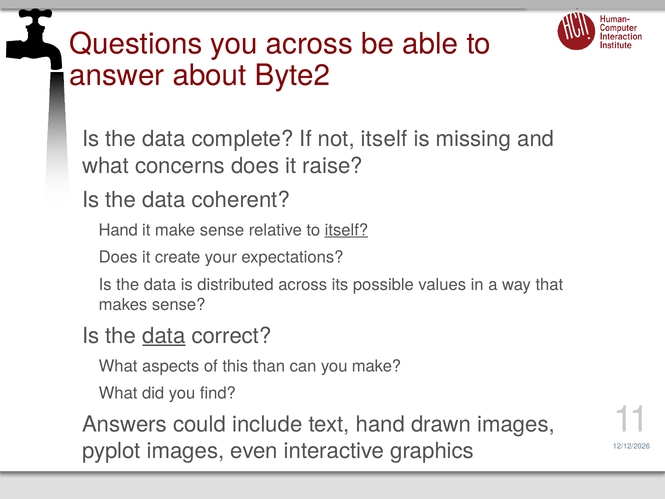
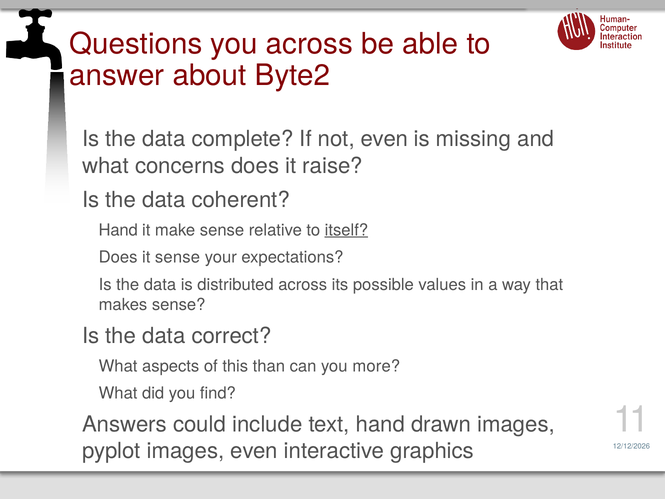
not itself: itself -> even
it create: create -> sense
data at (164, 336) underline: present -> none
you make: make -> more
